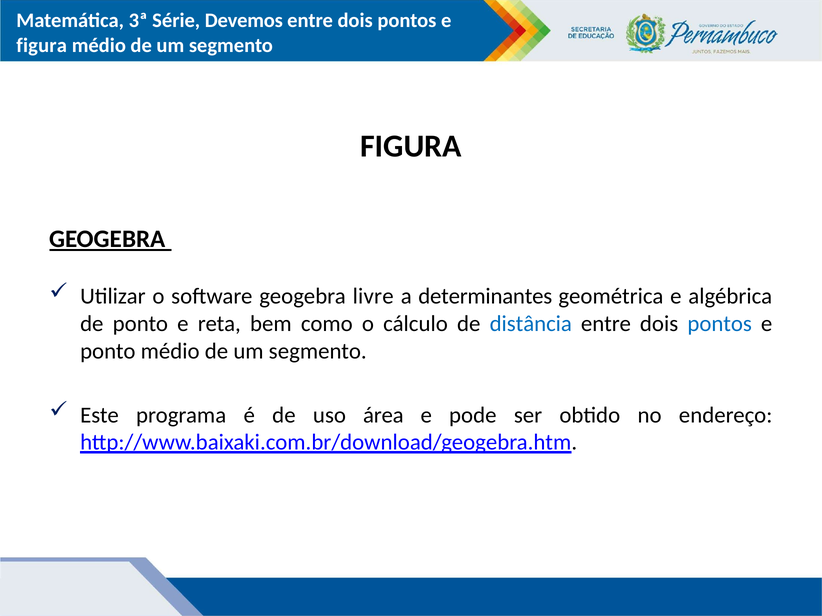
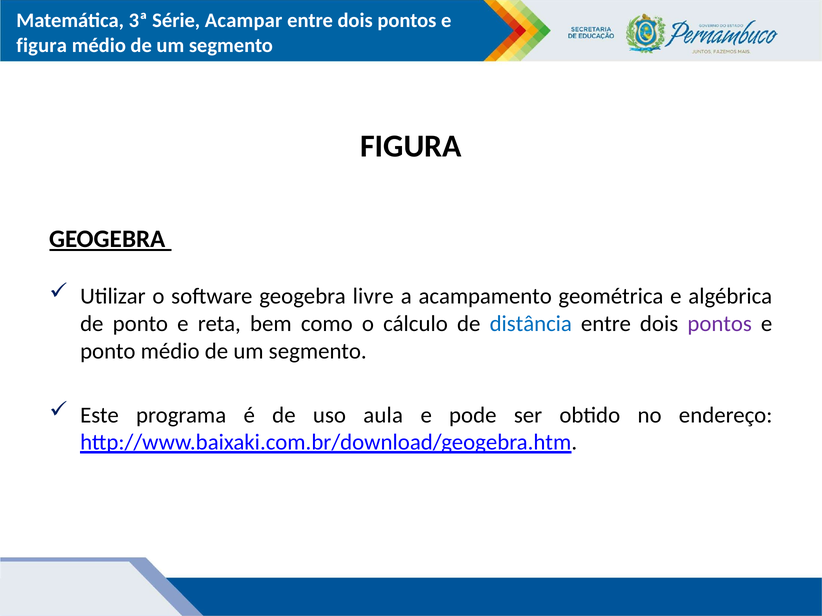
Devemos: Devemos -> Acampar
determinantes: determinantes -> acampamento
pontos at (720, 324) colour: blue -> purple
área: área -> aula
